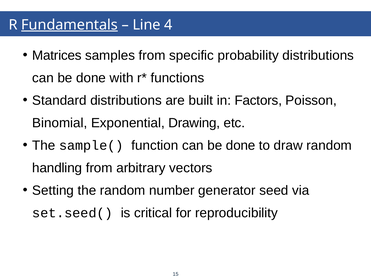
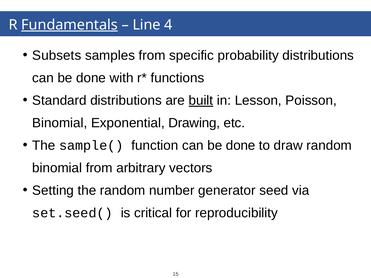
Matrices: Matrices -> Subsets
built underline: none -> present
Factors: Factors -> Lesson
handling at (57, 168): handling -> binomial
